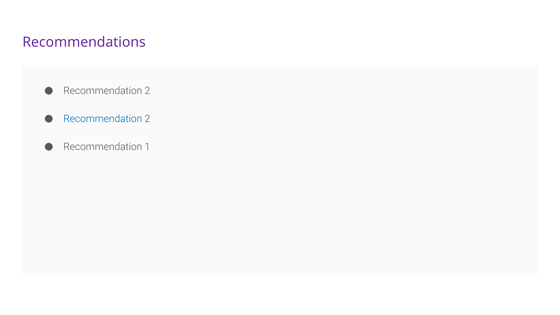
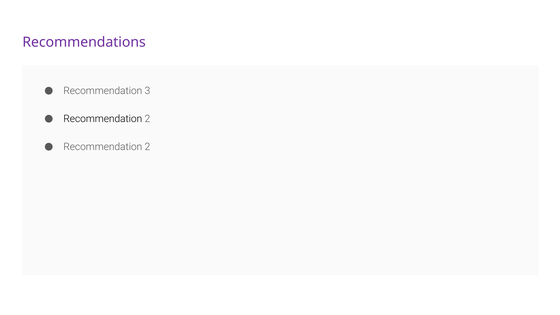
2 at (147, 91): 2 -> 3
Recommendation at (103, 119) colour: blue -> black
1 at (147, 147): 1 -> 2
